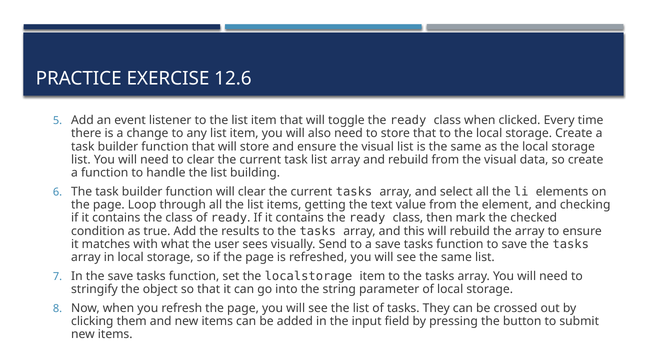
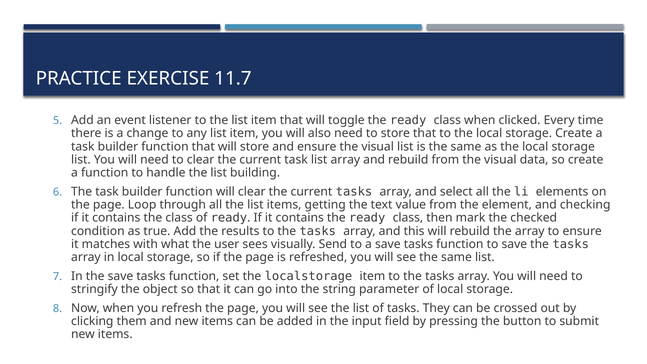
12.6: 12.6 -> 11.7
